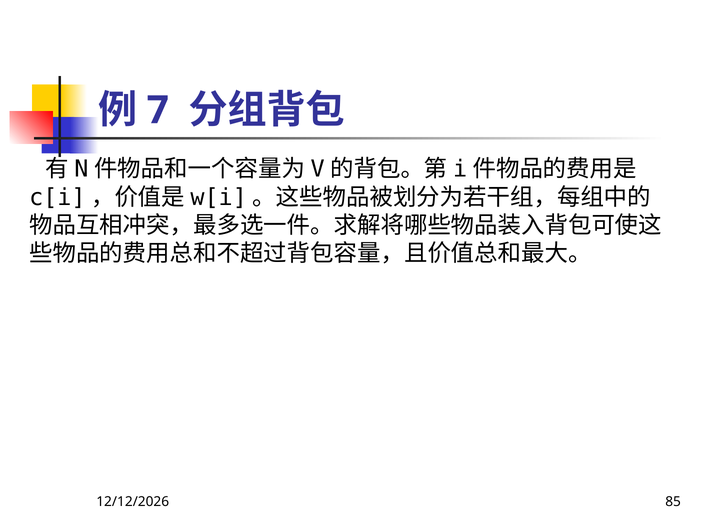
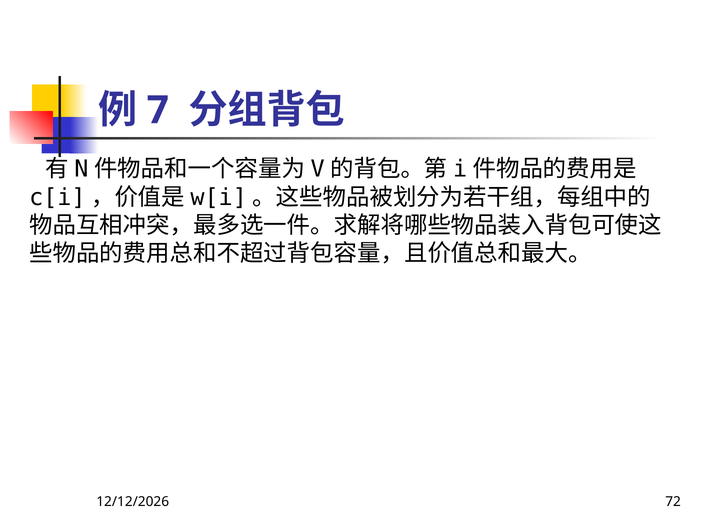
85: 85 -> 72
